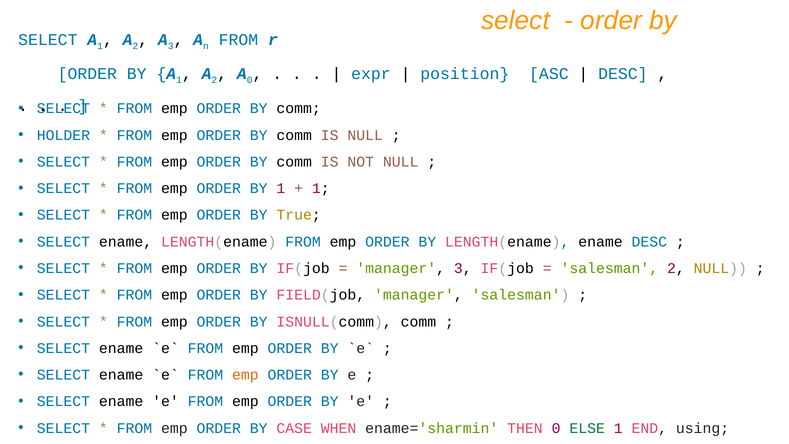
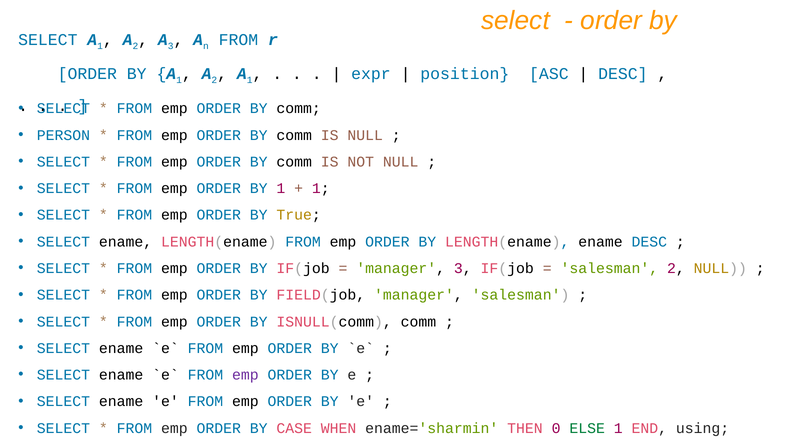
0 at (250, 80): 0 -> 1
HOLDER: HOLDER -> PERSON
emp at (245, 375) colour: orange -> purple
